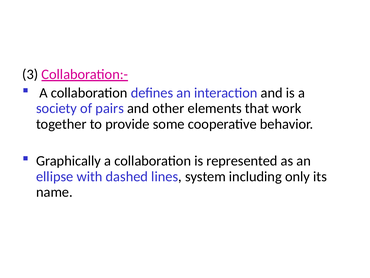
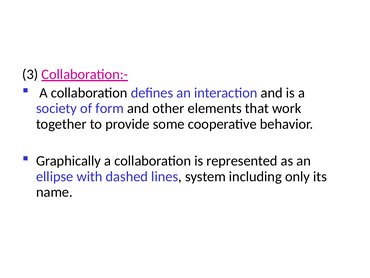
pairs: pairs -> form
